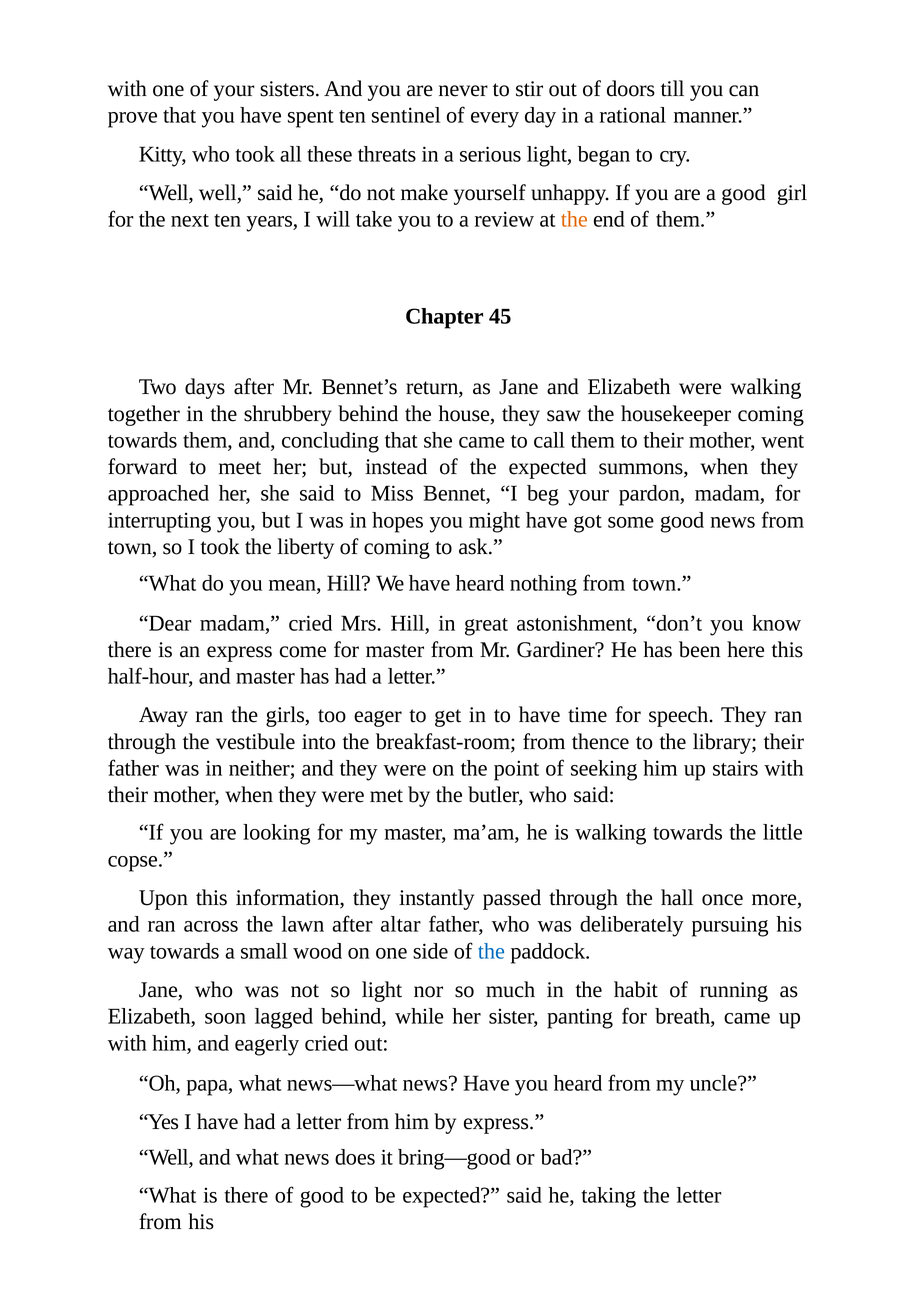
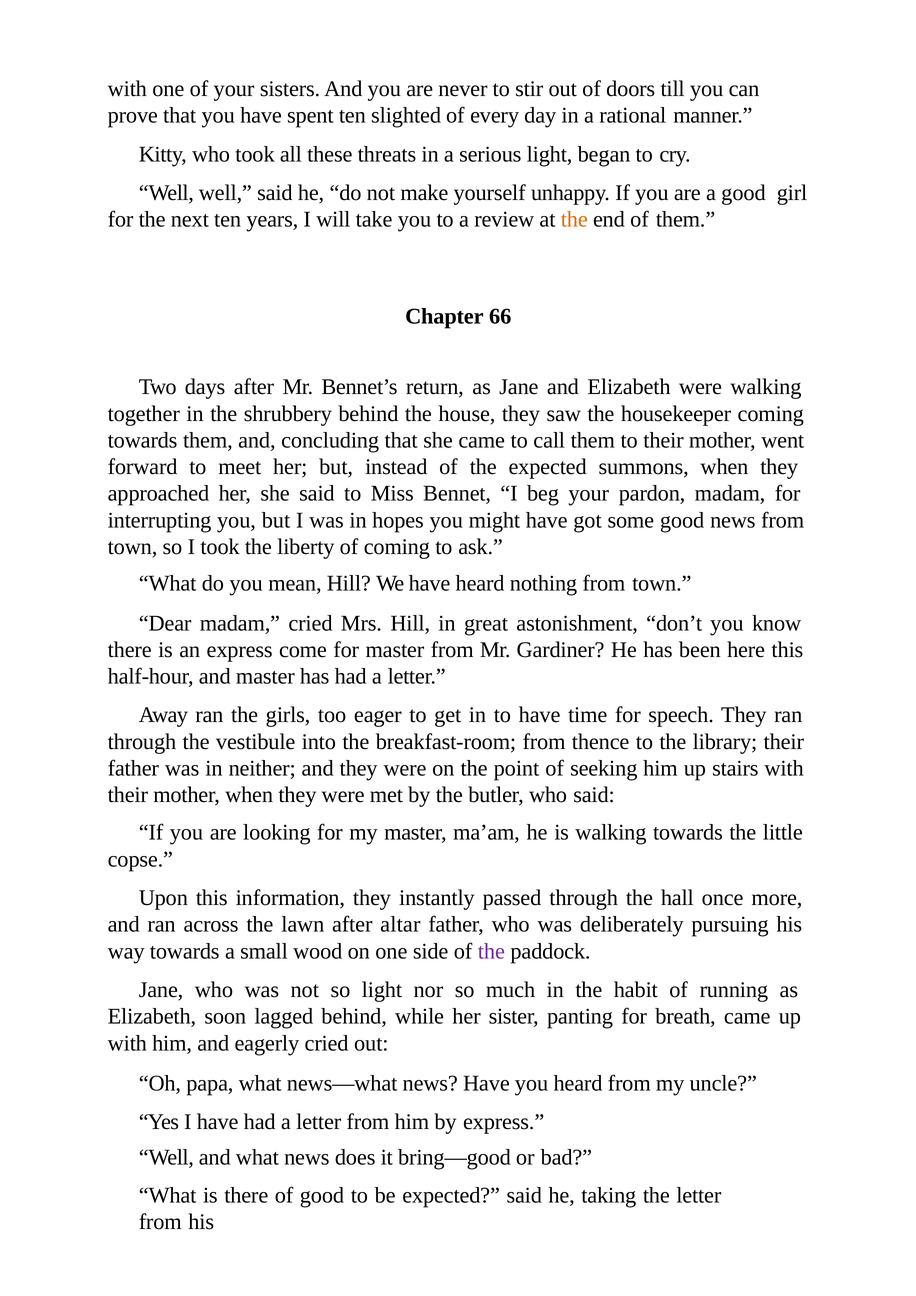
sentinel: sentinel -> slighted
45: 45 -> 66
the at (491, 951) colour: blue -> purple
